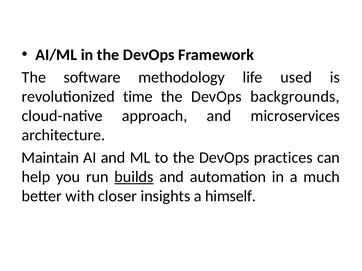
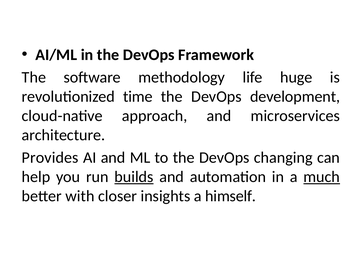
used: used -> huge
backgrounds: backgrounds -> development
Maintain: Maintain -> Provides
practices: practices -> changing
much underline: none -> present
